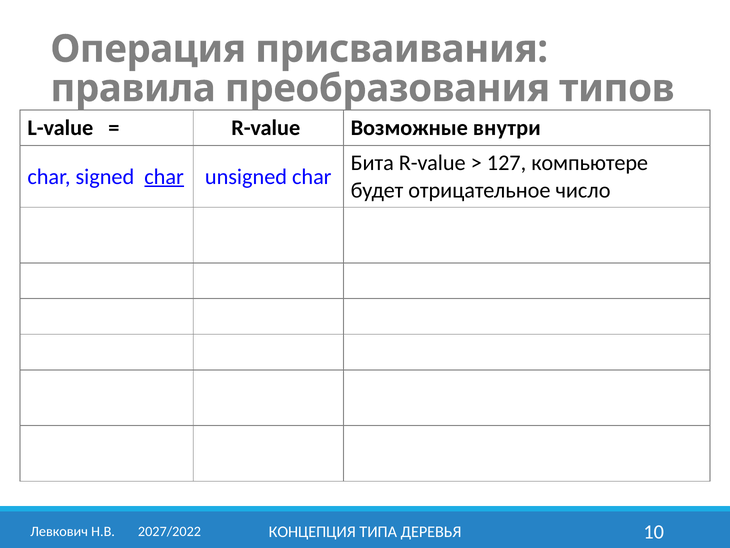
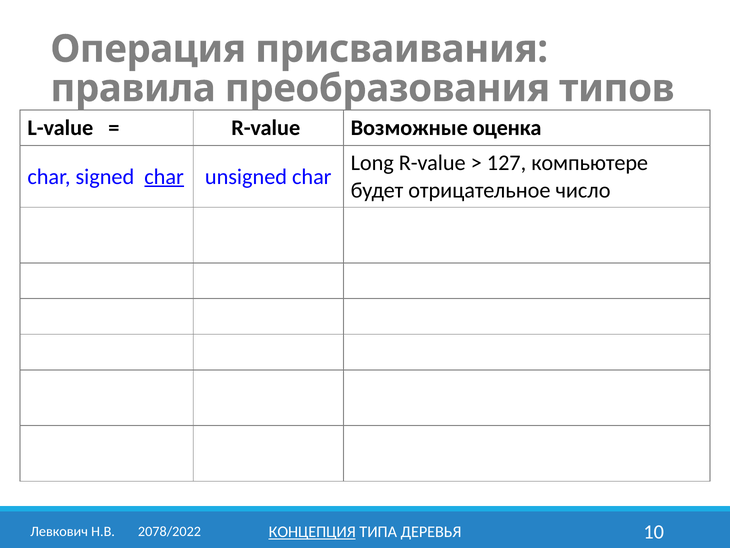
внутри: внутри -> оценка
Бита: Бита -> Long
КОНЦЕПЦИЯ underline: none -> present
2027/2022: 2027/2022 -> 2078/2022
